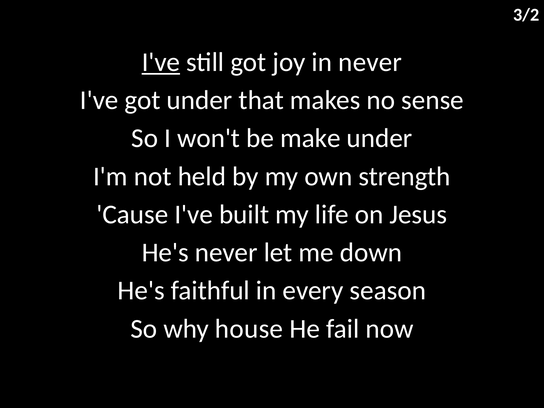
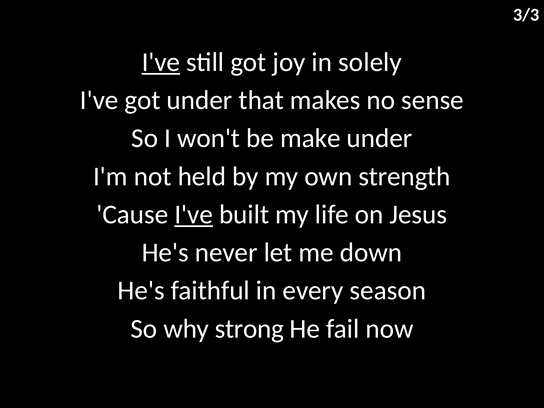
3/2: 3/2 -> 3/3
in never: never -> solely
I've at (194, 214) underline: none -> present
house: house -> strong
